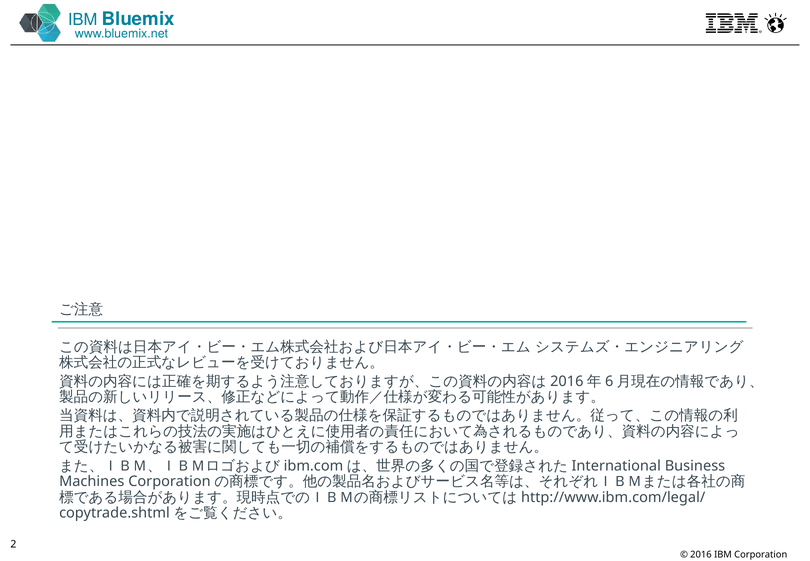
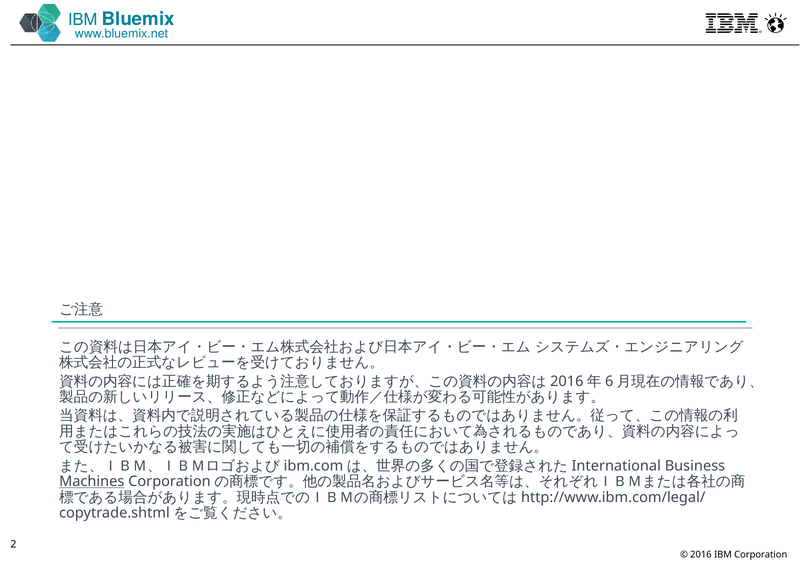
Machines underline: none -> present
